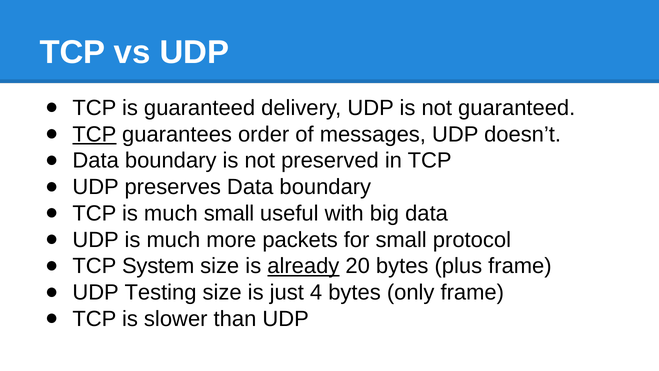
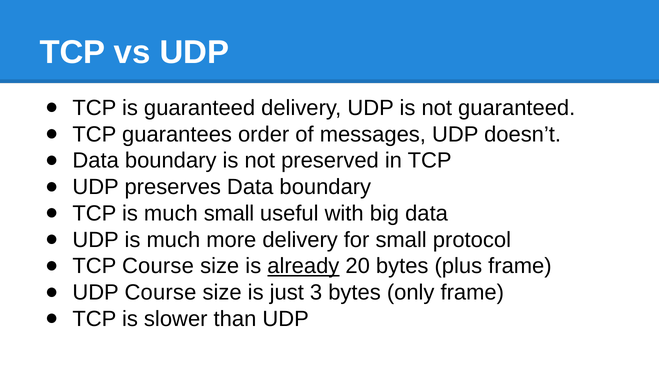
TCP at (94, 134) underline: present -> none
more packets: packets -> delivery
TCP System: System -> Course
UDP Testing: Testing -> Course
4: 4 -> 3
